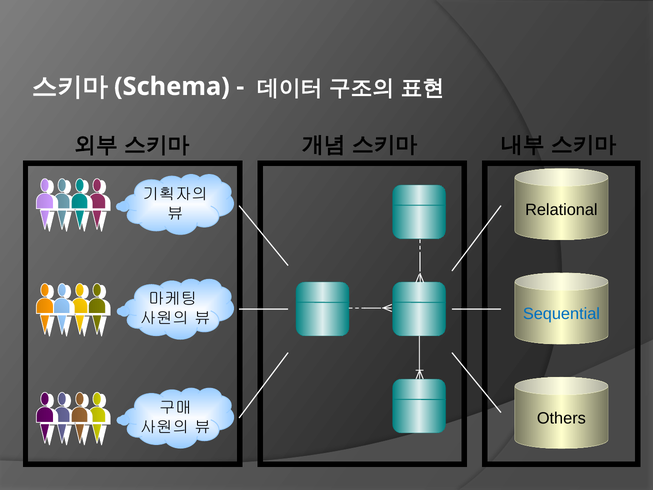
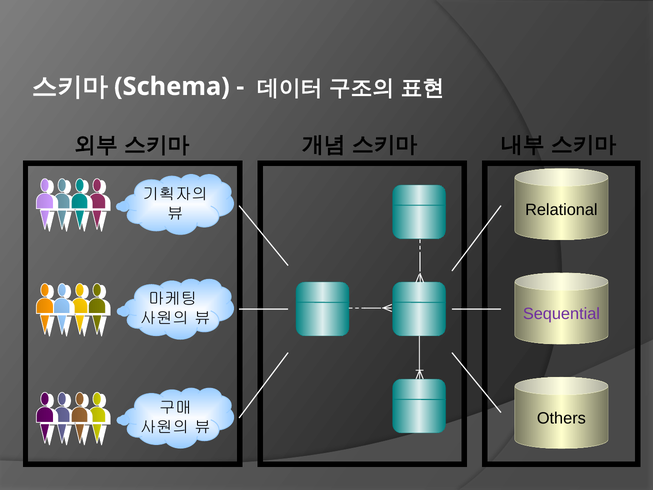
Sequential colour: blue -> purple
